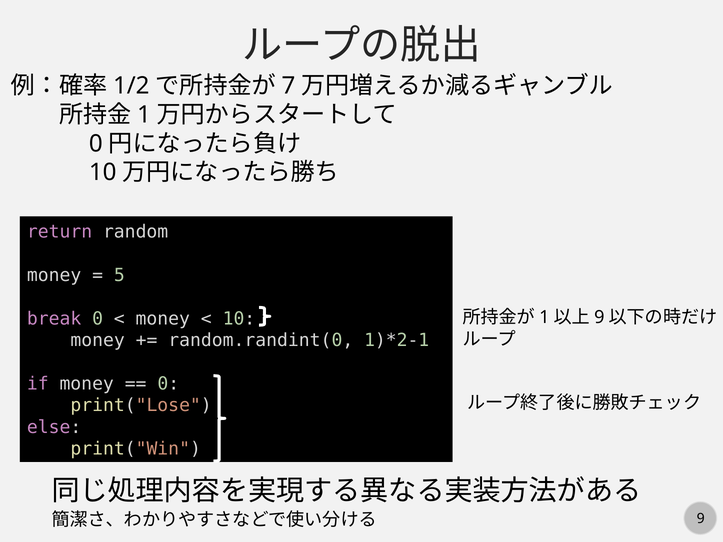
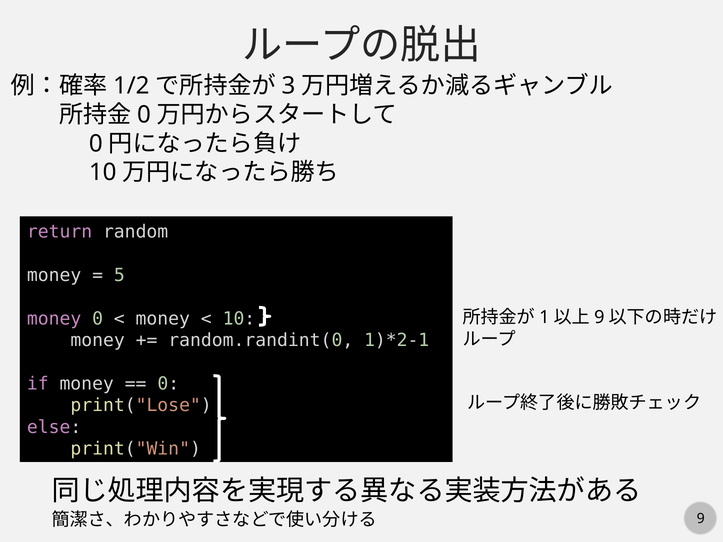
7: 7 -> 3
1 at (144, 115): 1 -> 0
break at (54, 319): break -> money
